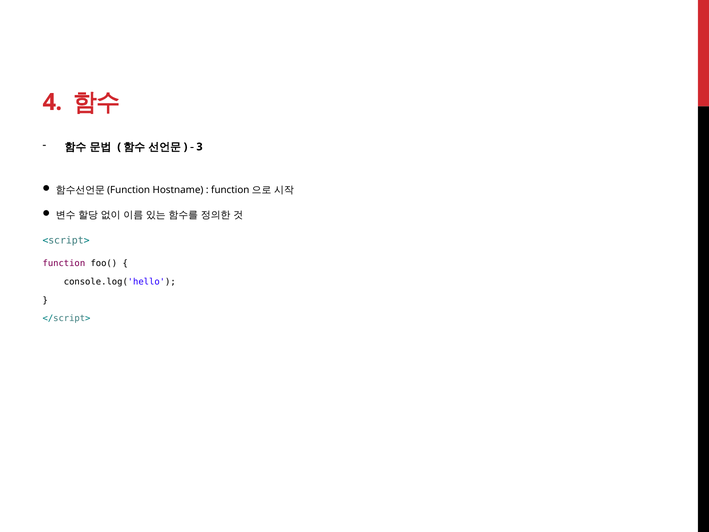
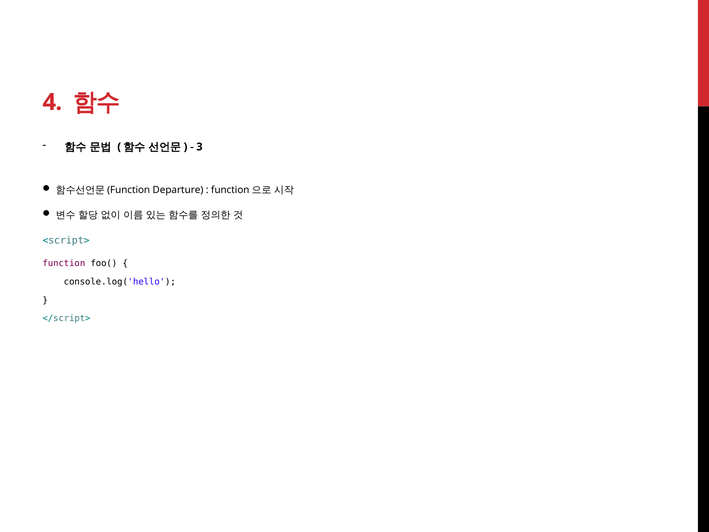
Hostname: Hostname -> Departure
